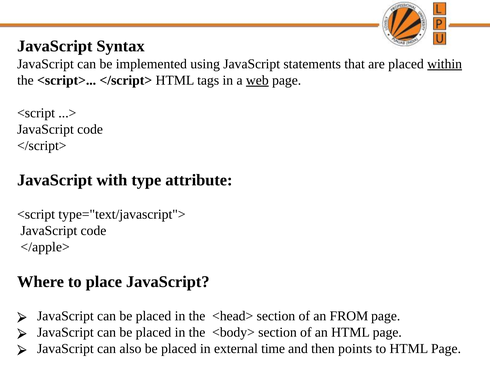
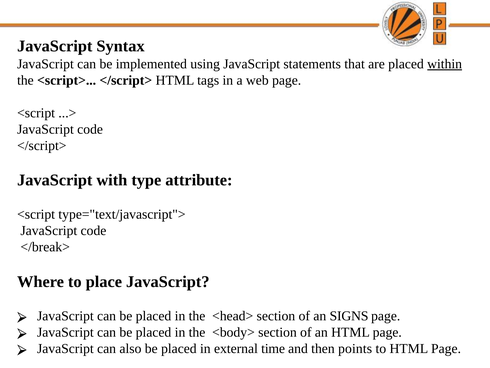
web underline: present -> none
</apple>: </apple> -> </break>
FROM: FROM -> SIGNS
